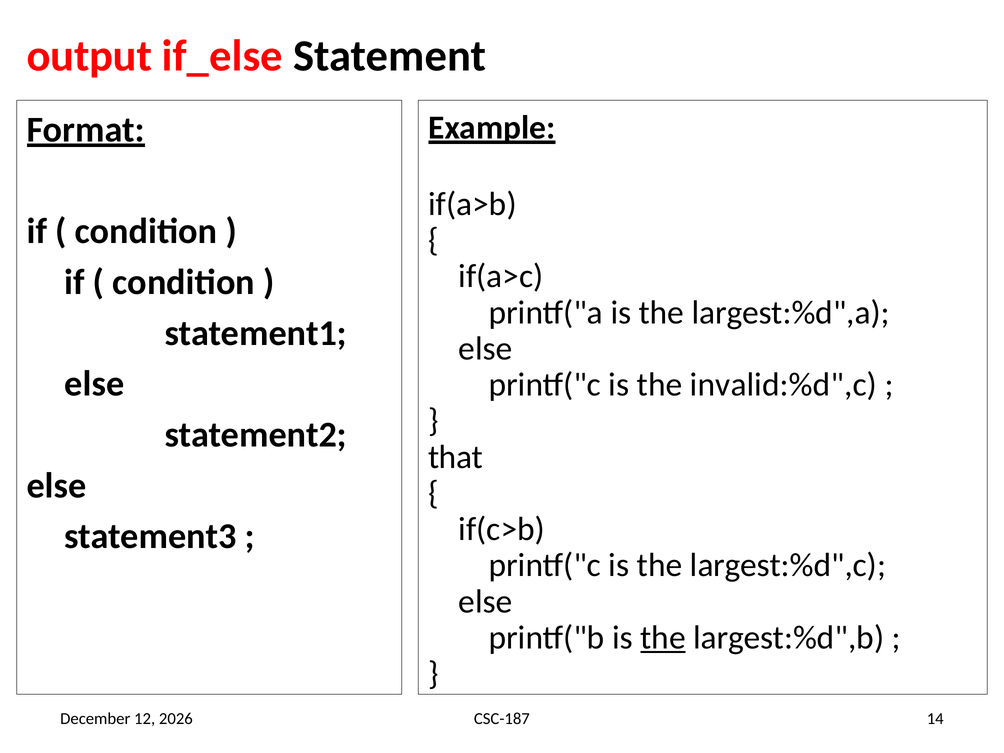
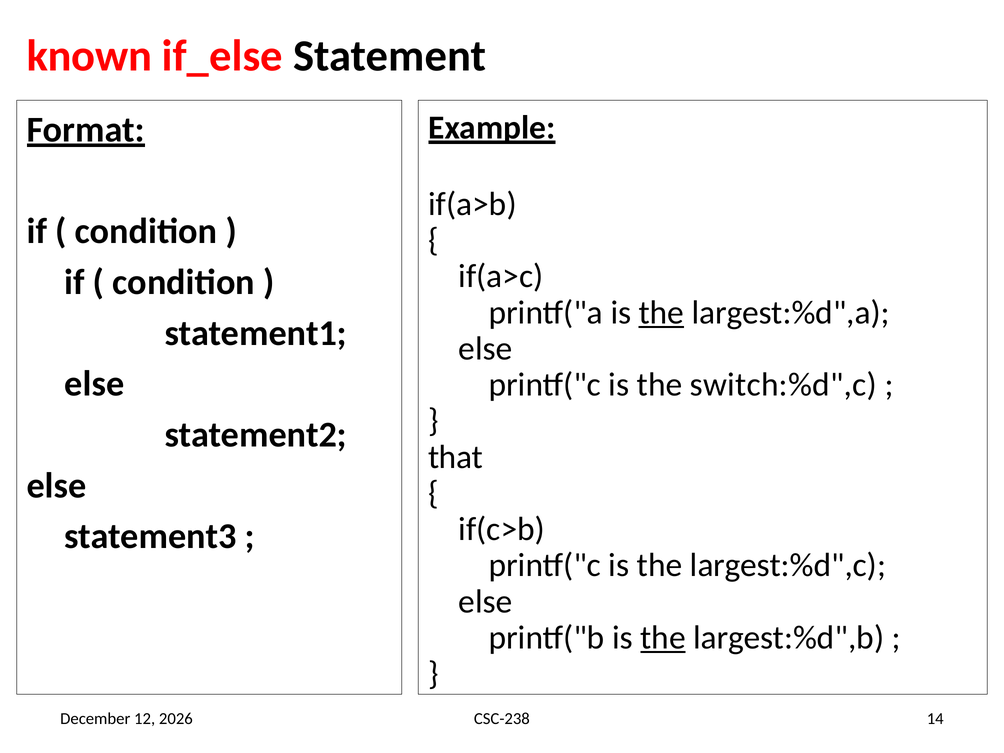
output: output -> known
the at (661, 312) underline: none -> present
invalid:%d",c: invalid:%d",c -> switch:%d",c
CSC-187: CSC-187 -> CSC-238
